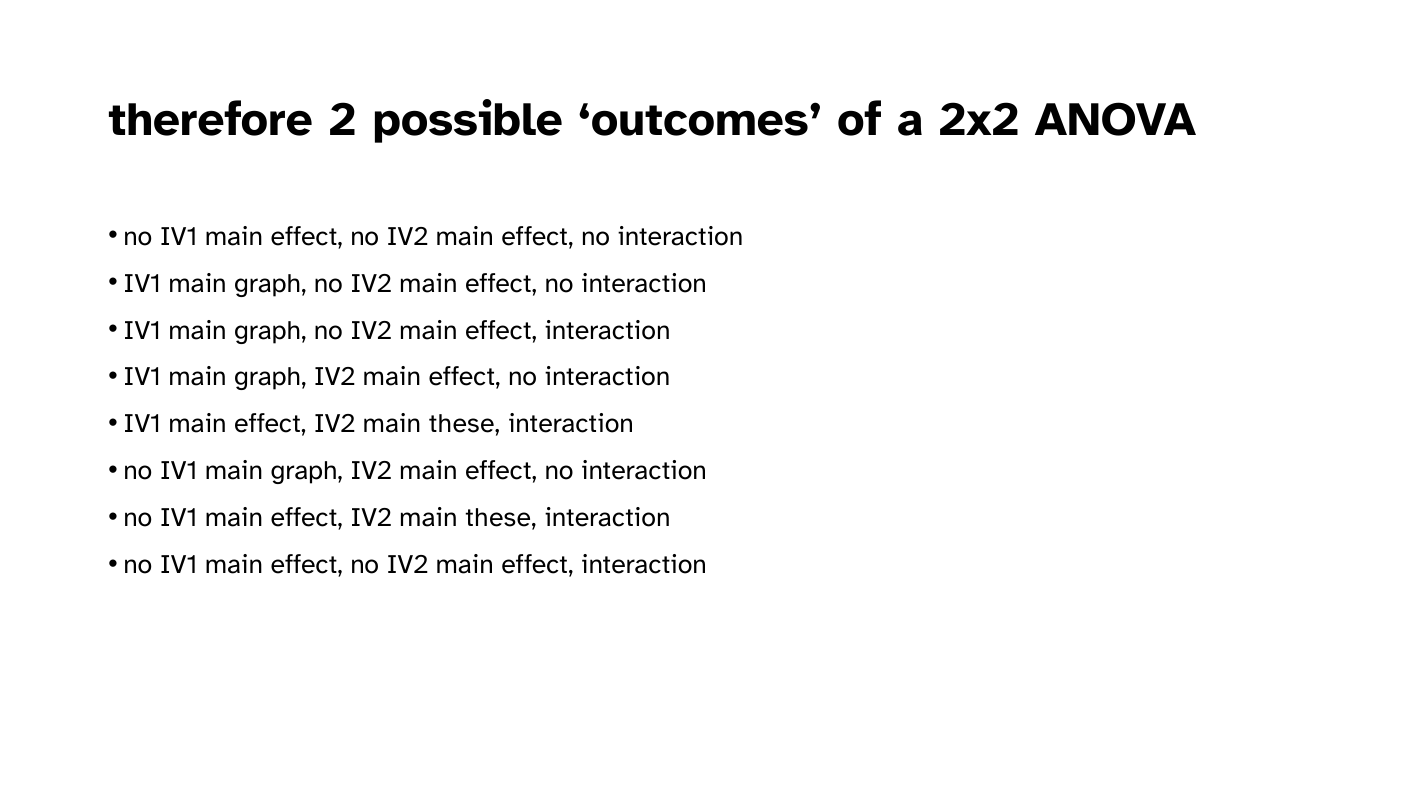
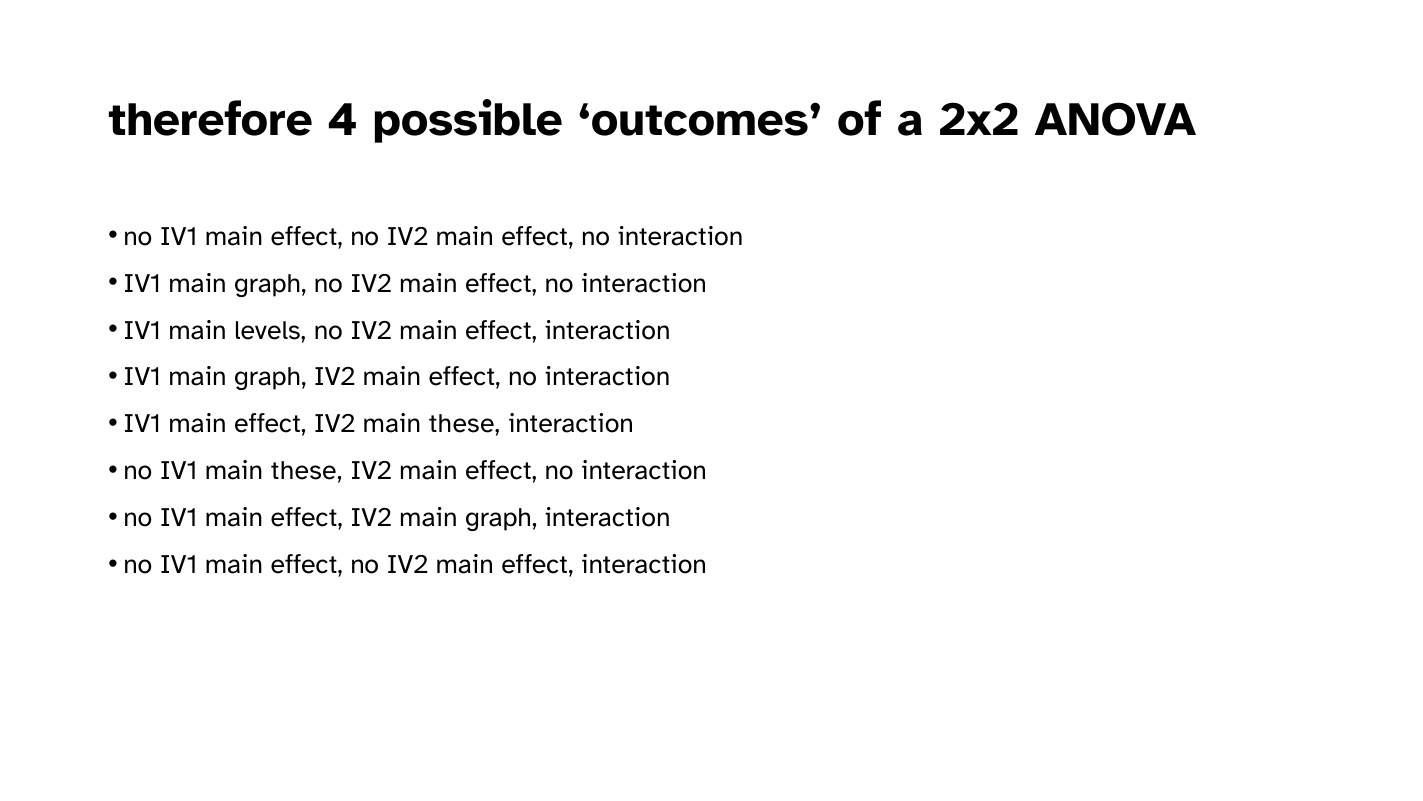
2: 2 -> 4
graph at (270, 330): graph -> levels
no IV1 main graph: graph -> these
these at (501, 517): these -> graph
